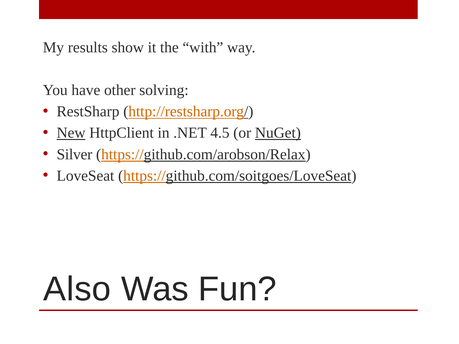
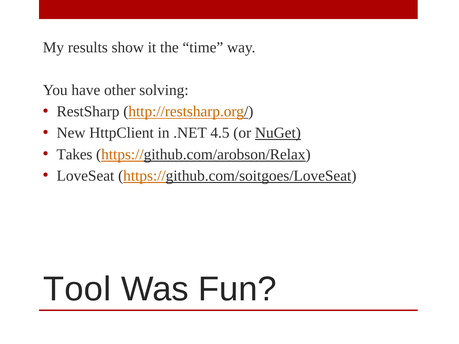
with: with -> time
New underline: present -> none
Silver: Silver -> Takes
Also: Also -> Tool
